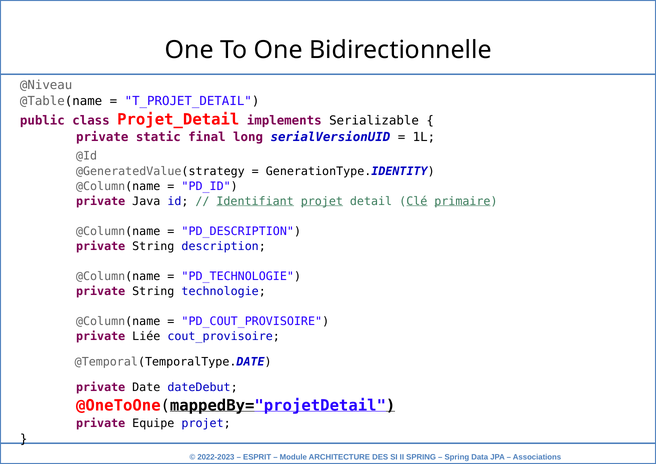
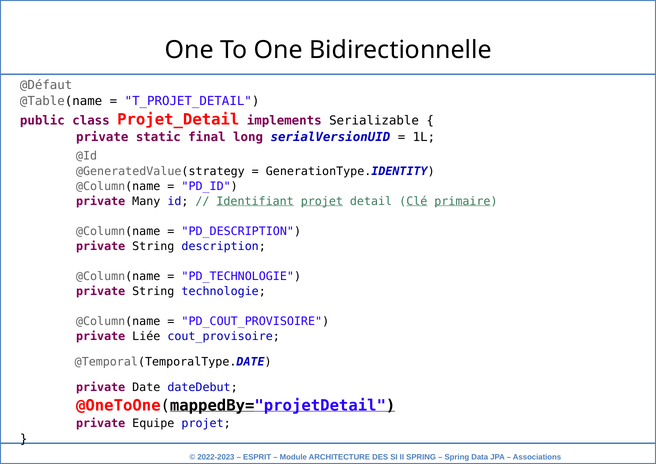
@Niveau: @Niveau -> @Défaut
Java: Java -> Many
